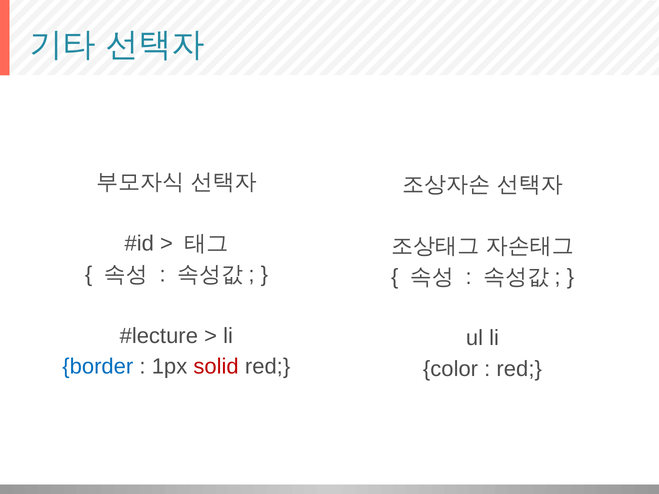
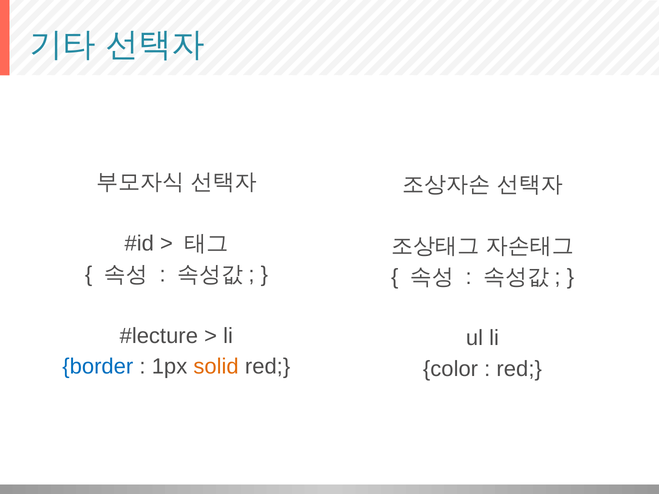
solid colour: red -> orange
